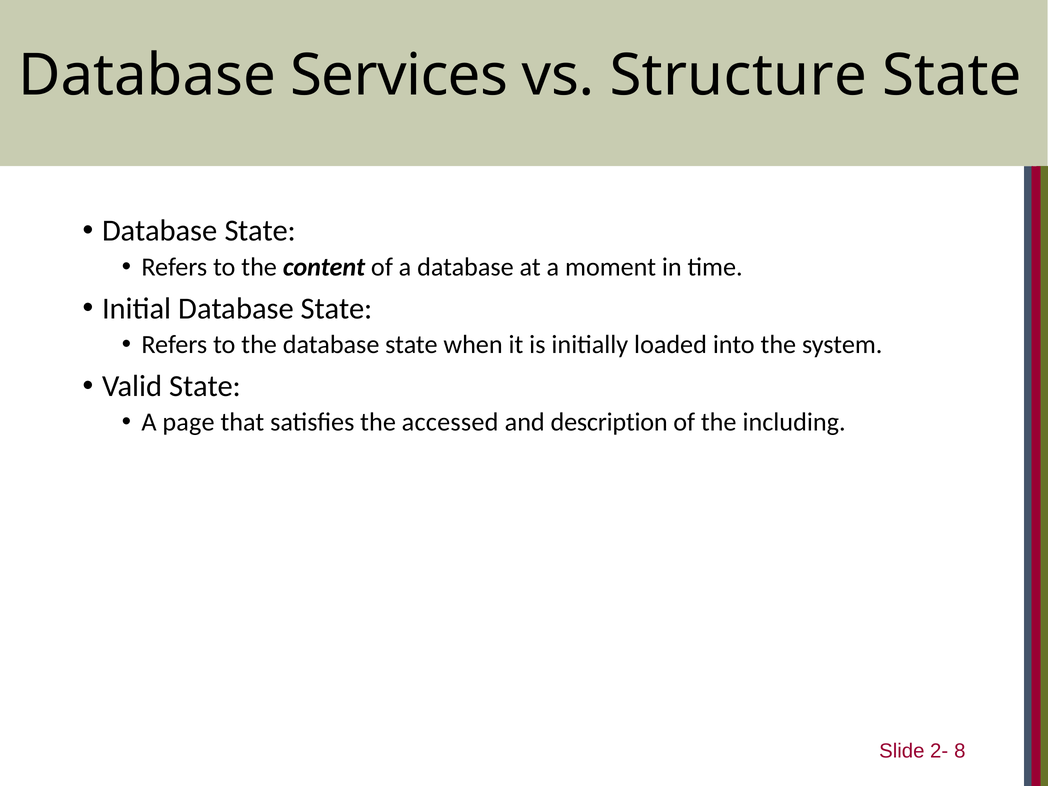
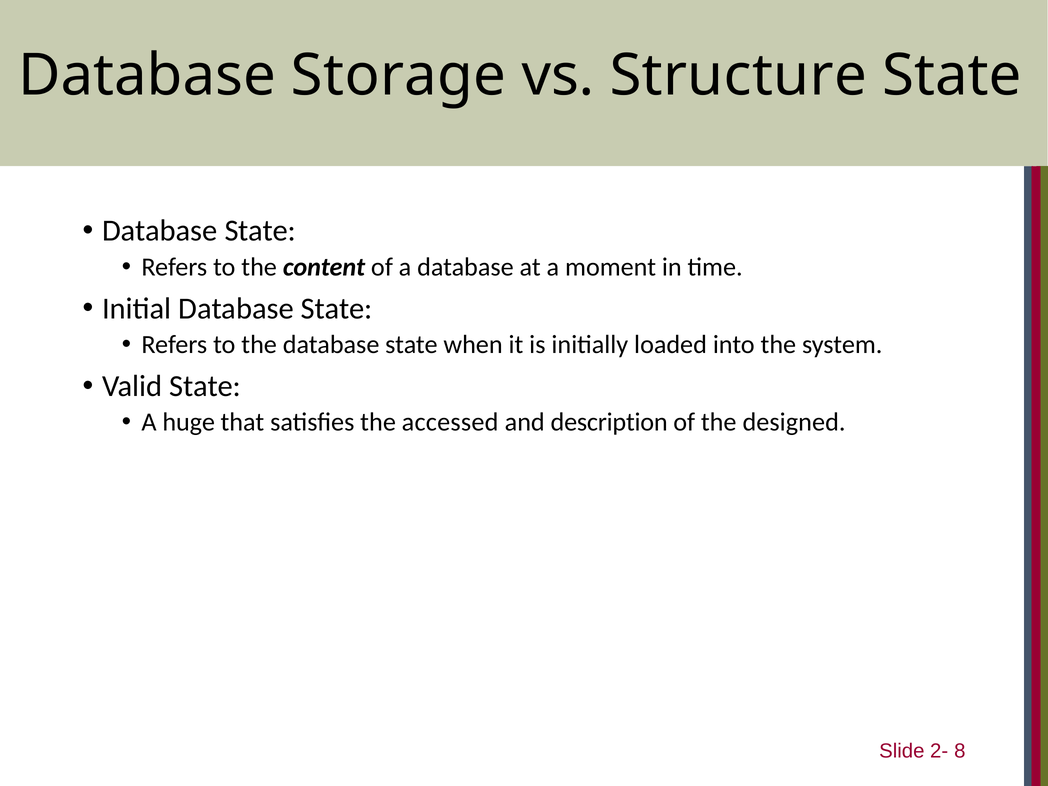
Services: Services -> Storage
page: page -> huge
including: including -> designed
